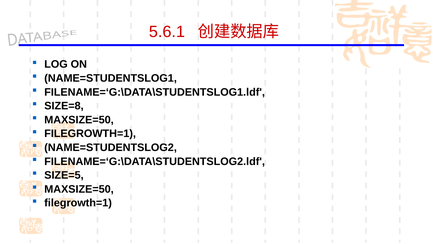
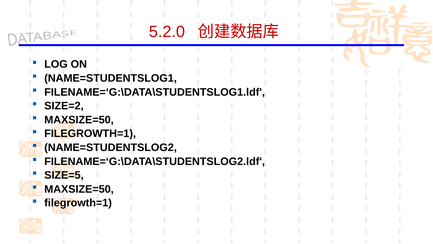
5.6.1: 5.6.1 -> 5.2.0
SIZE=8: SIZE=8 -> SIZE=2
